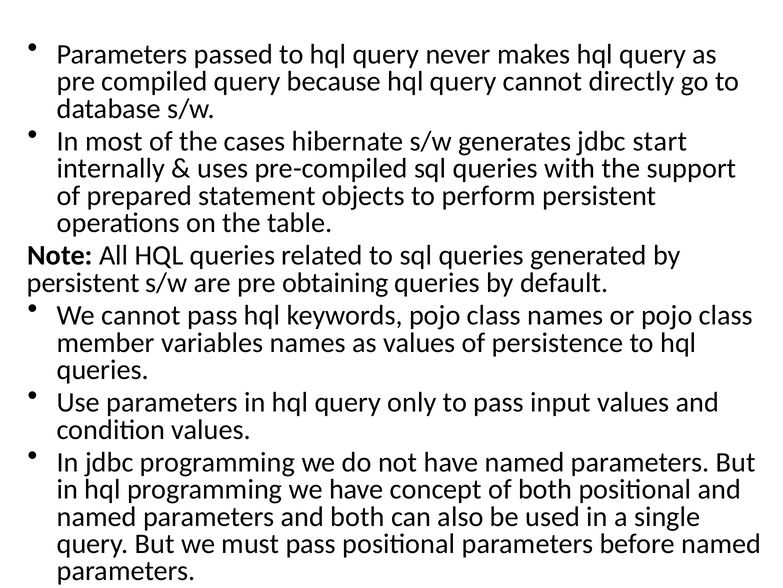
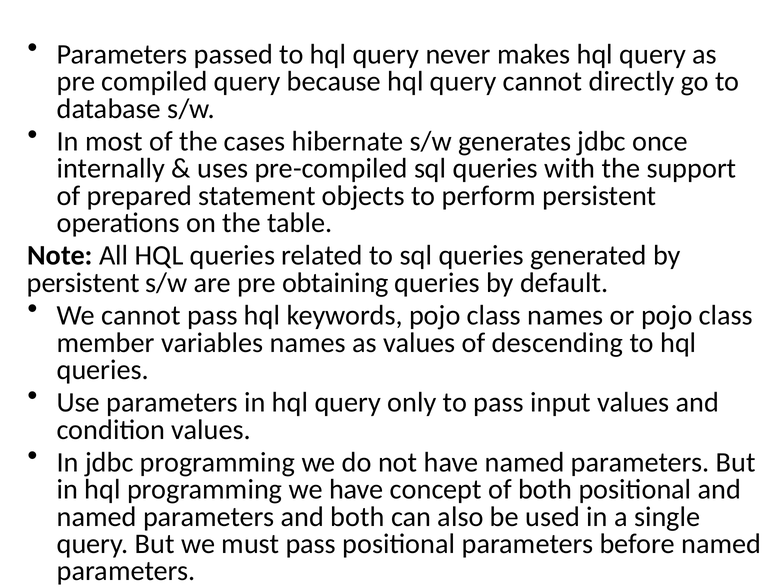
start: start -> once
persistence: persistence -> descending
